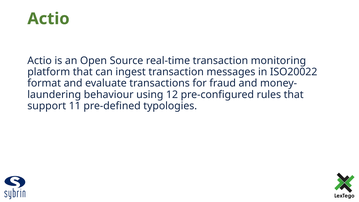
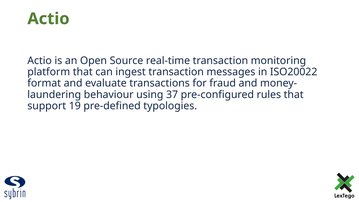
12: 12 -> 37
11: 11 -> 19
